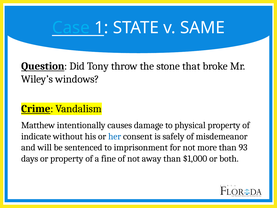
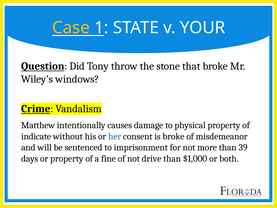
Case colour: light blue -> yellow
SAME: SAME -> YOUR
is safely: safely -> broke
93: 93 -> 39
away: away -> drive
